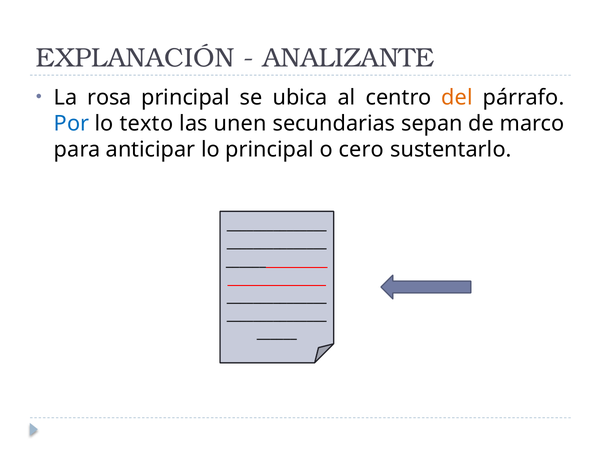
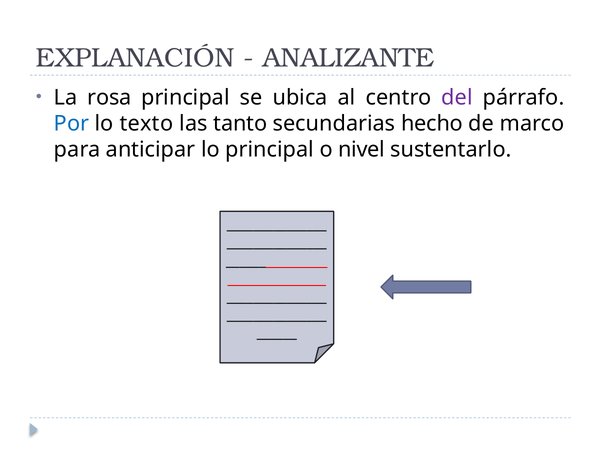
del colour: orange -> purple
unen: unen -> tanto
sepan: sepan -> hecho
cero: cero -> nivel
